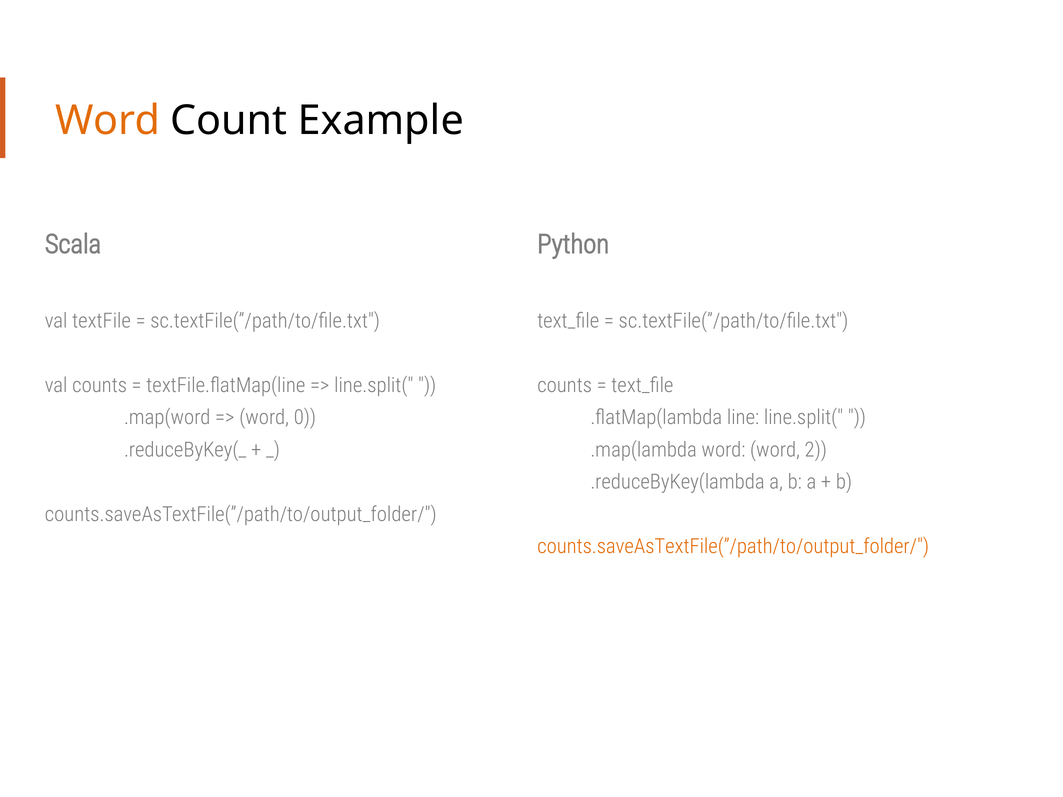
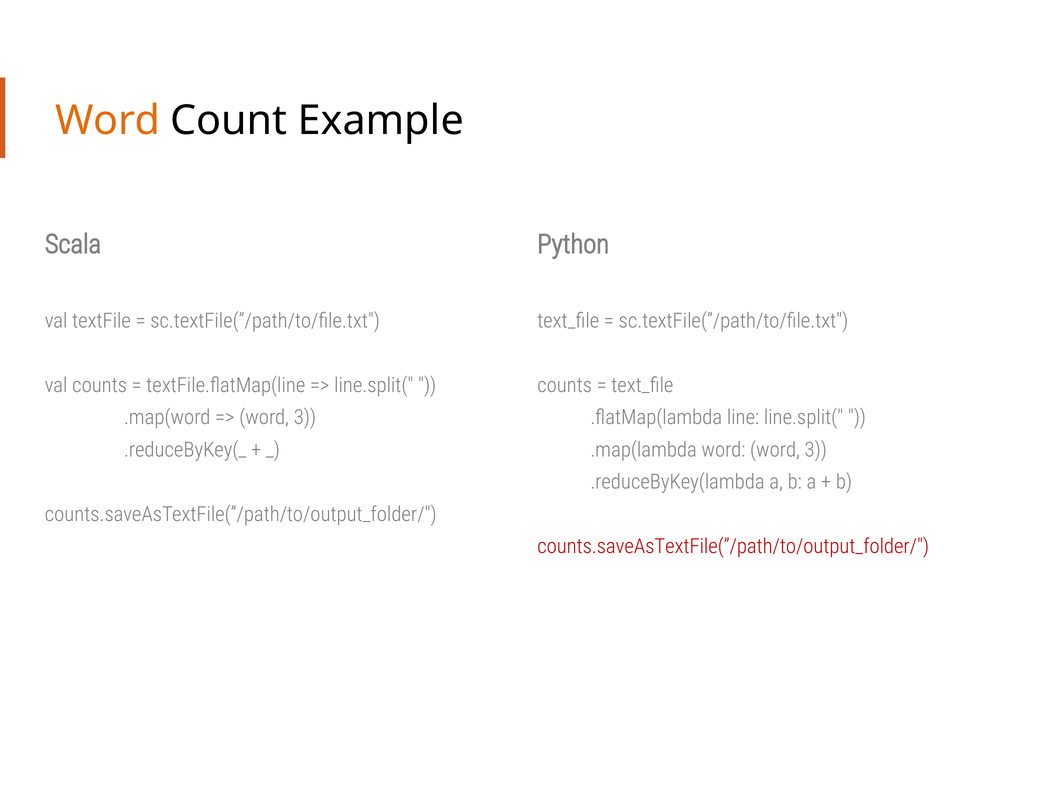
0 at (305, 418): 0 -> 3
word word 2: 2 -> 3
counts.saveAsTextFile(”/path/to/output_folder/ at (733, 547) colour: orange -> red
